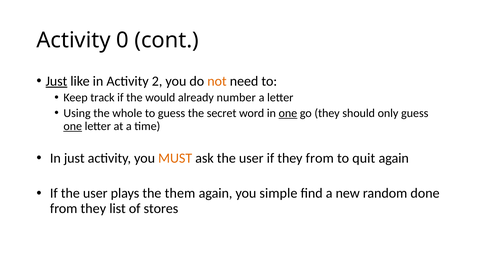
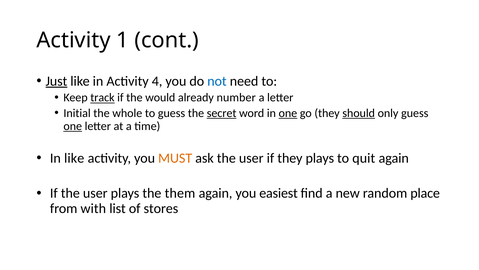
0: 0 -> 1
2: 2 -> 4
not colour: orange -> blue
track underline: none -> present
Using: Using -> Initial
secret underline: none -> present
should underline: none -> present
In just: just -> like
they from: from -> plays
simple: simple -> easiest
done: done -> place
from they: they -> with
